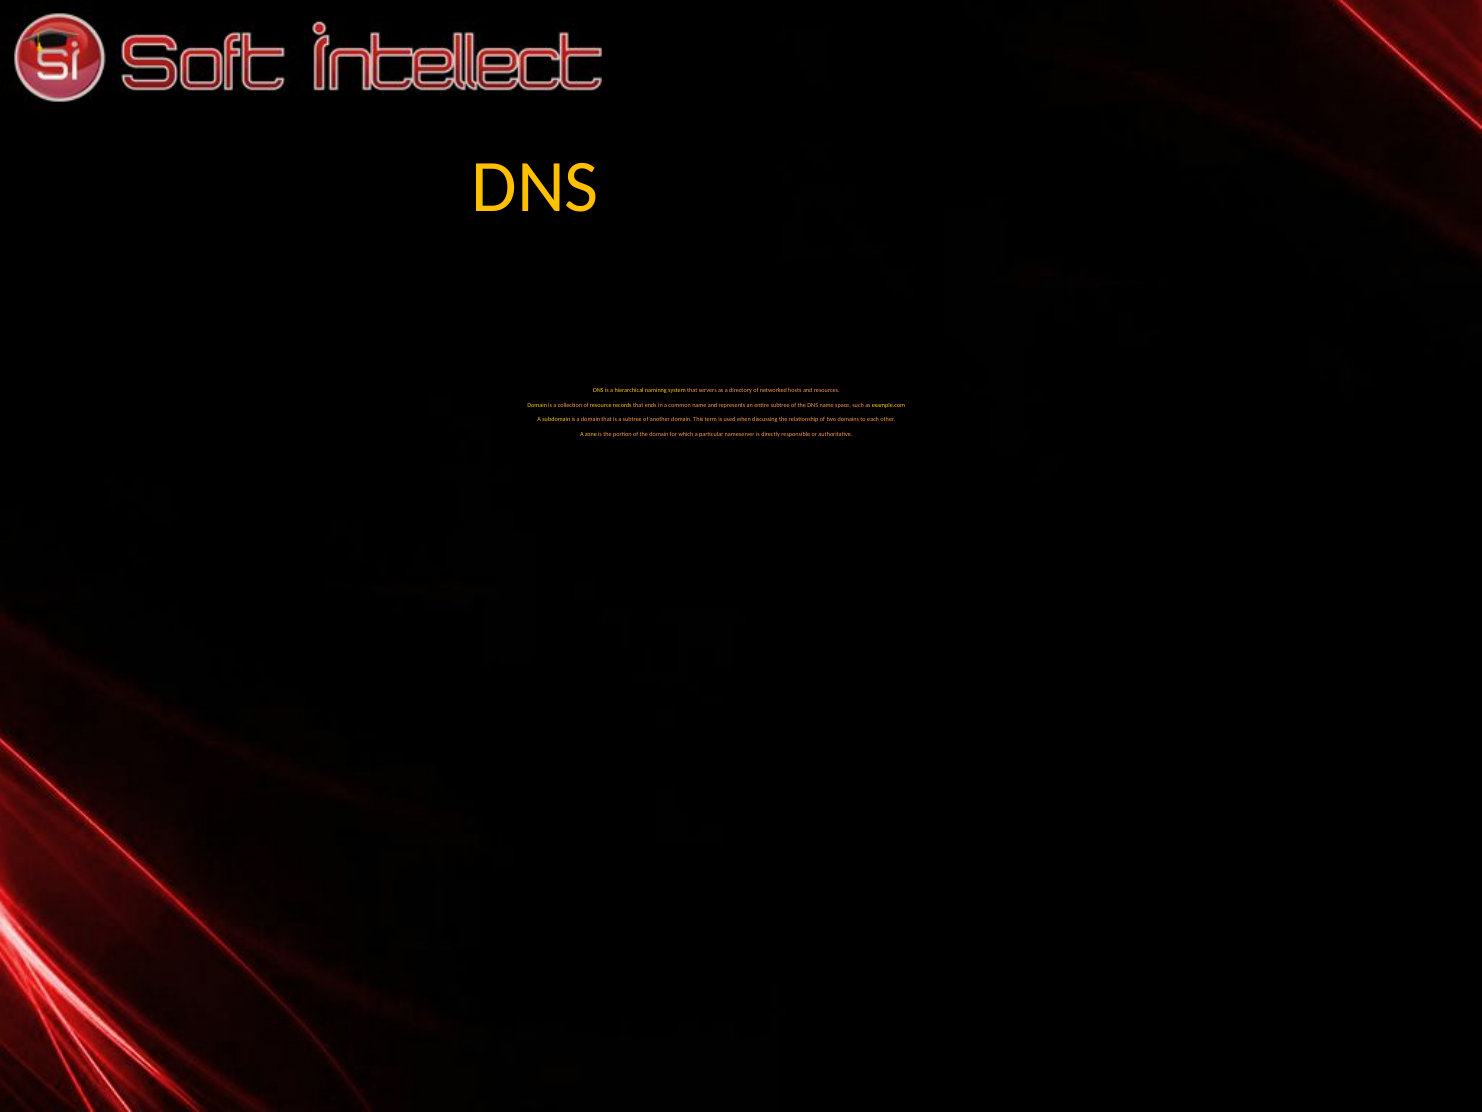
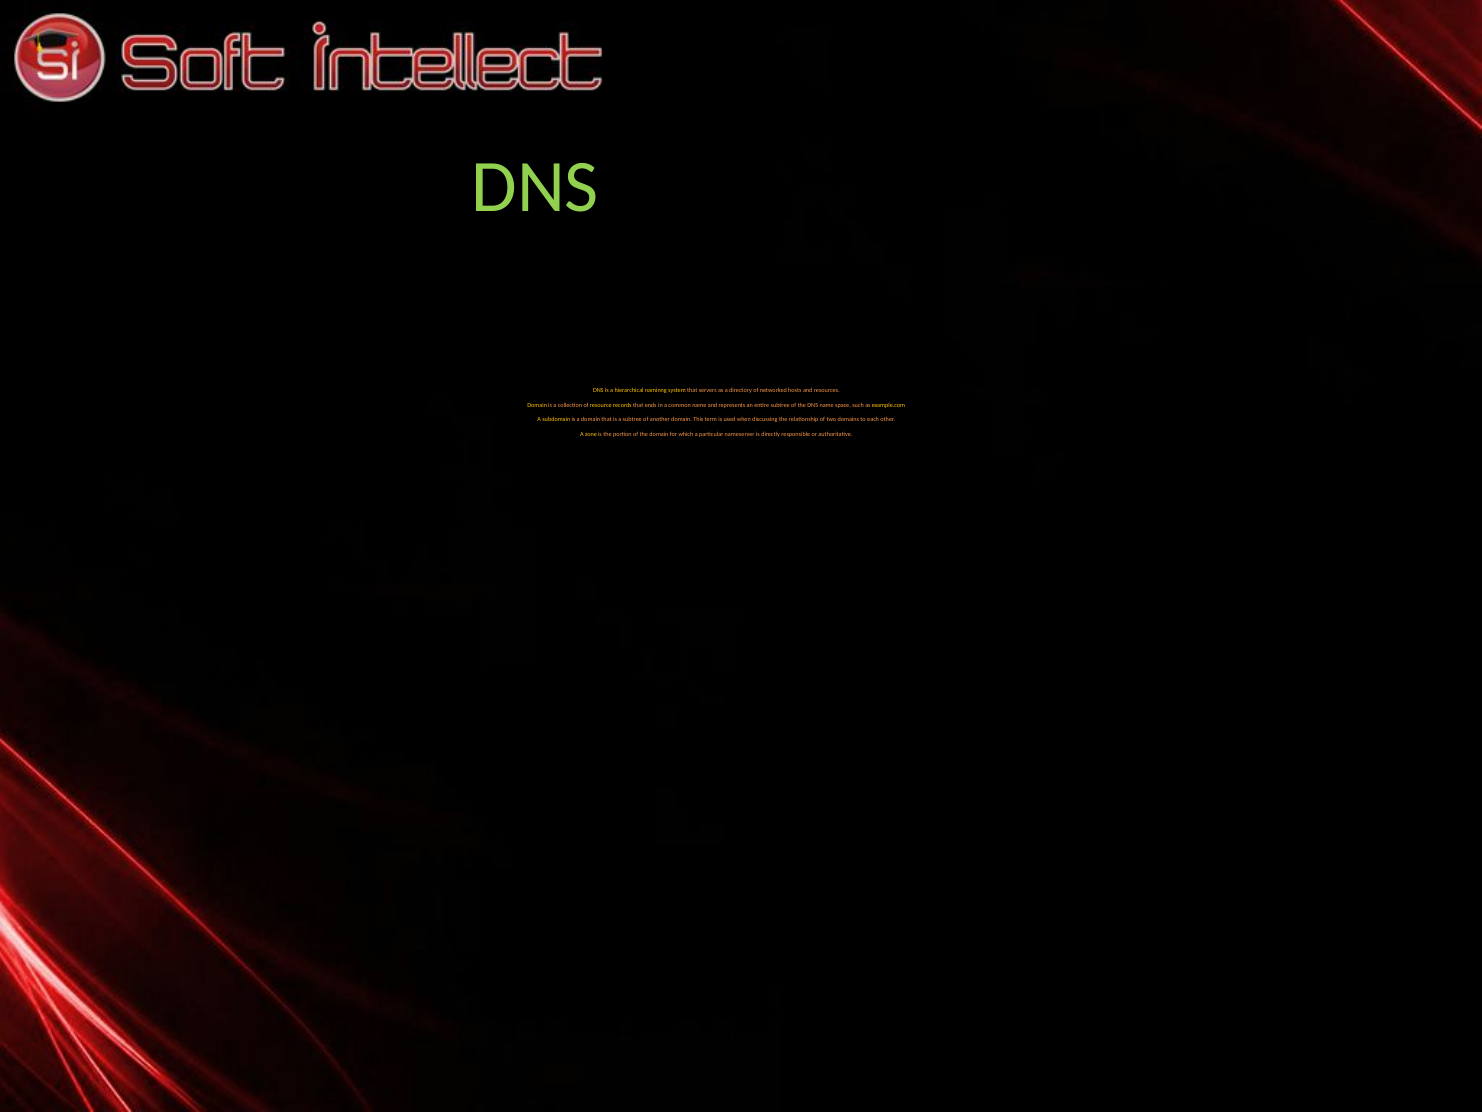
DNS at (535, 187) colour: yellow -> light green
